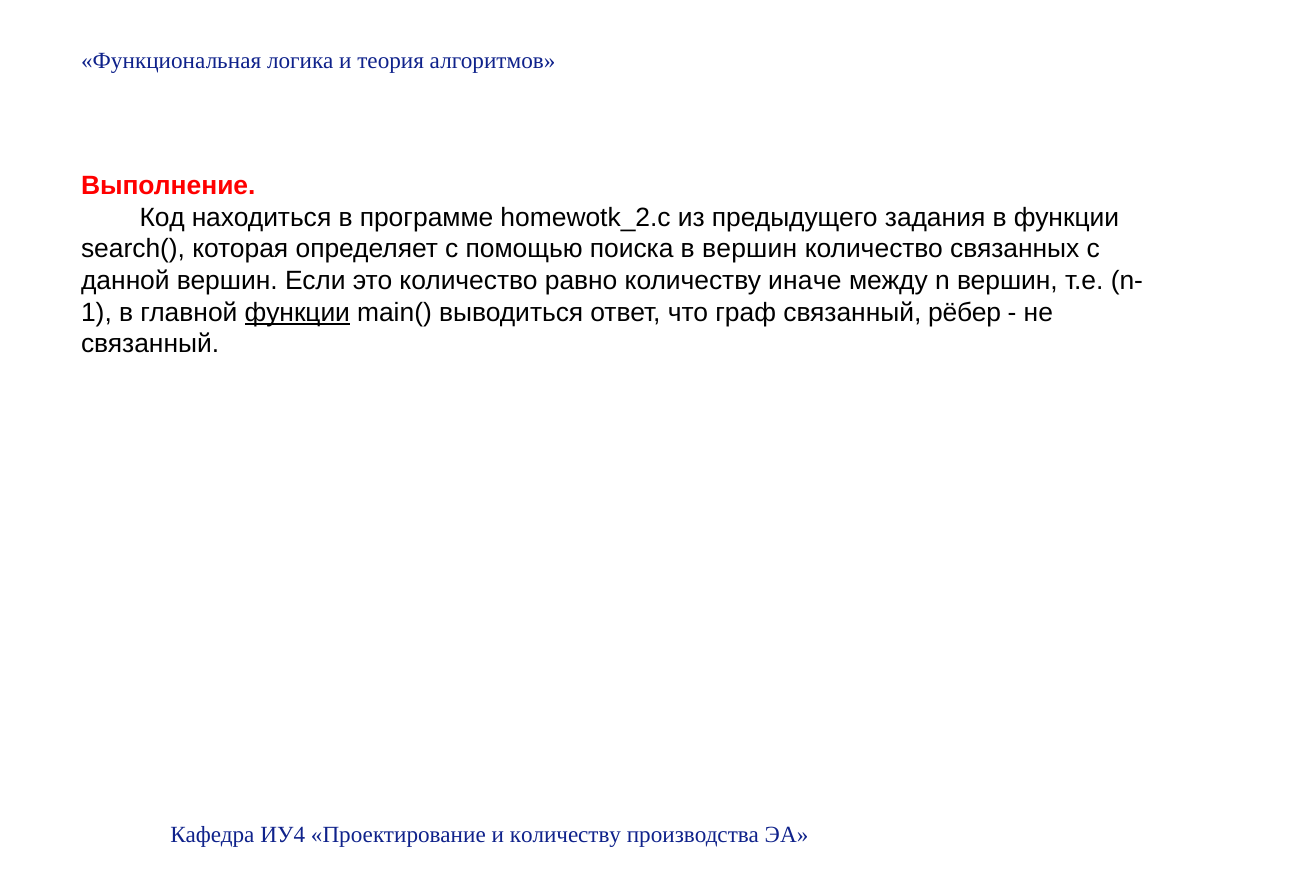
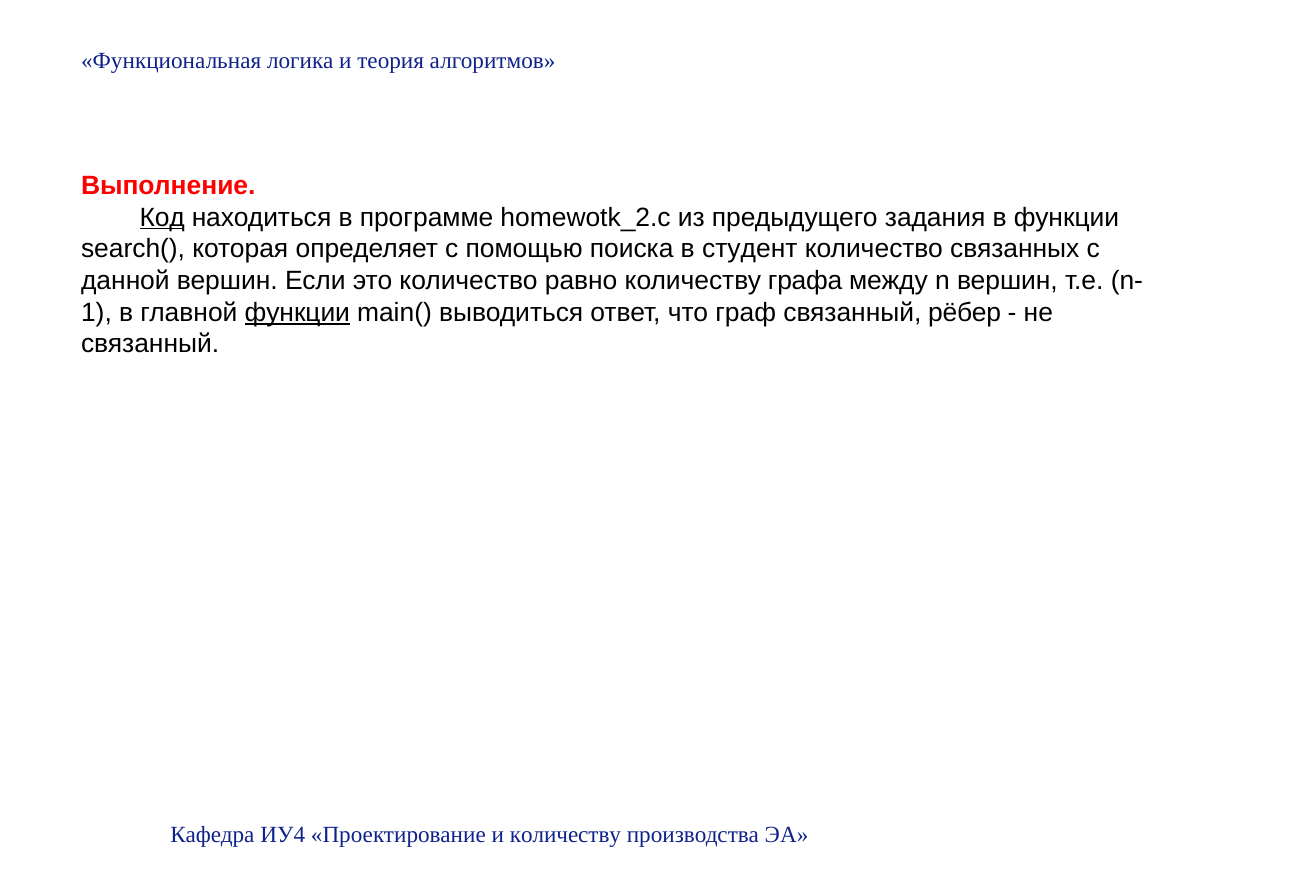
Код underline: none -> present
в вершин: вершин -> студент
иначе: иначе -> графа
